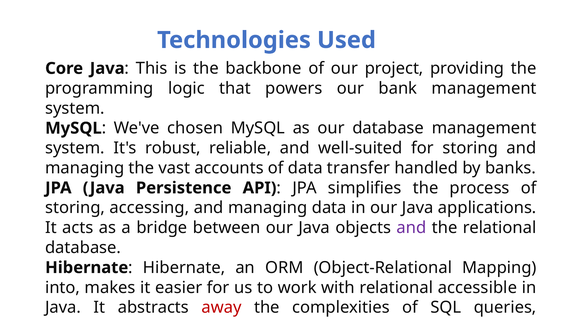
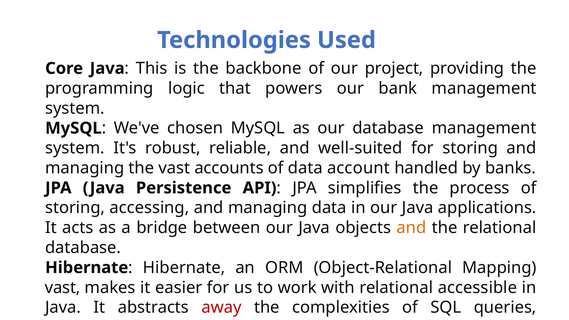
transfer: transfer -> account
and at (411, 228) colour: purple -> orange
into at (63, 288): into -> vast
